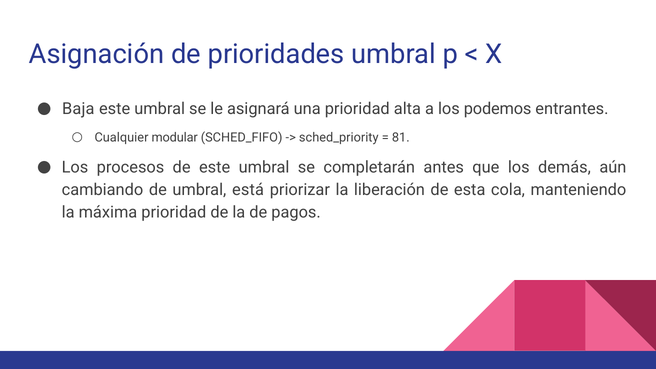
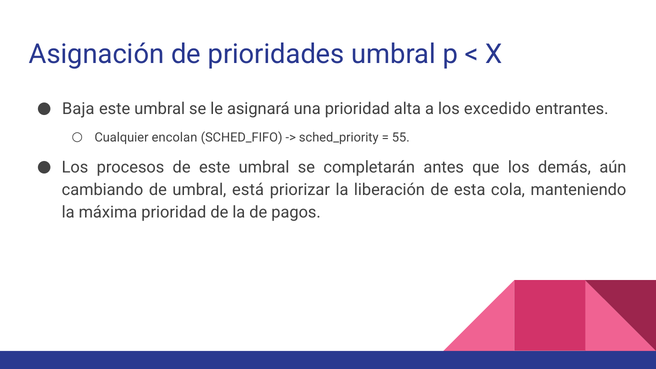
podemos: podemos -> excedido
modular: modular -> encolan
81: 81 -> 55
